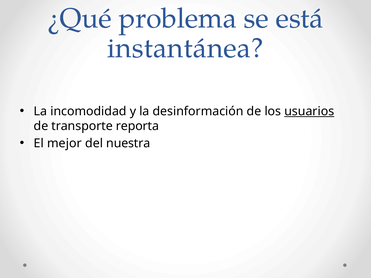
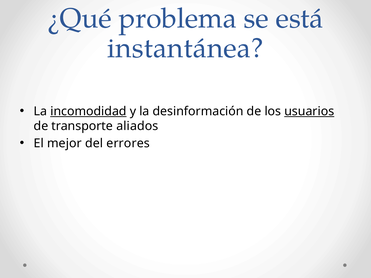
incomodidad underline: none -> present
reporta: reporta -> aliados
nuestra: nuestra -> errores
